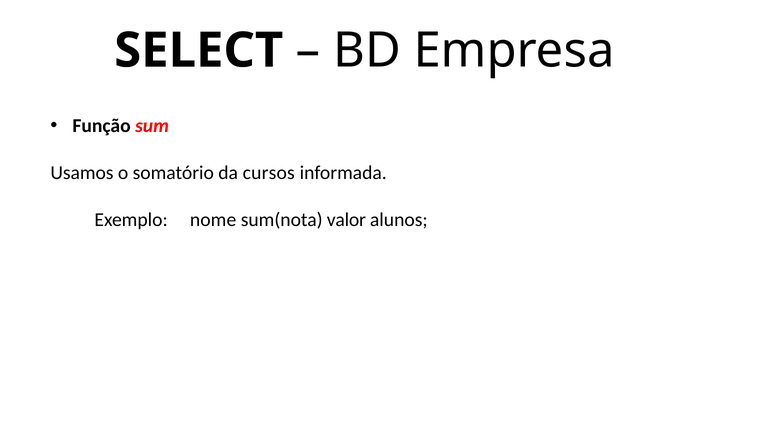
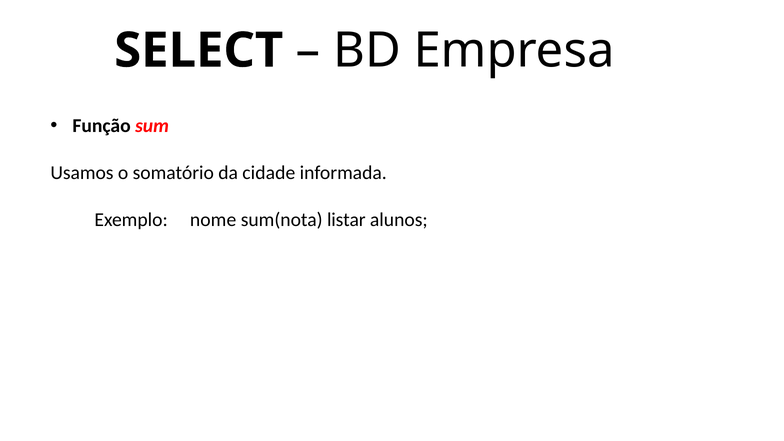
cursos: cursos -> cidade
valor: valor -> listar
